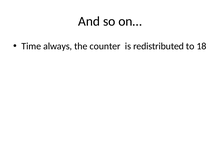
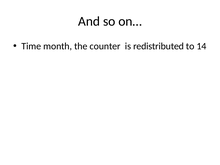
always: always -> month
18: 18 -> 14
